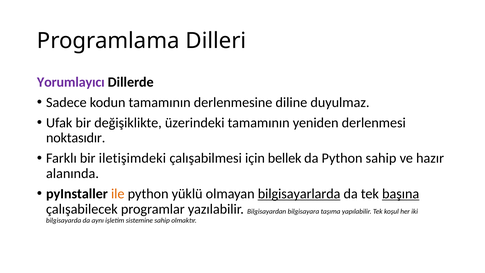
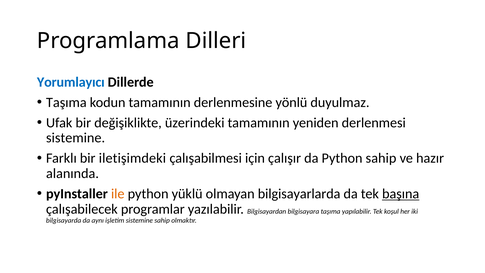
Yorumlayıcı colour: purple -> blue
Sadece at (66, 102): Sadece -> Taşıma
diline: diline -> yönlü
noktasıdır at (76, 138): noktasıdır -> sistemine
bellek: bellek -> çalışır
bilgisayarlarda underline: present -> none
